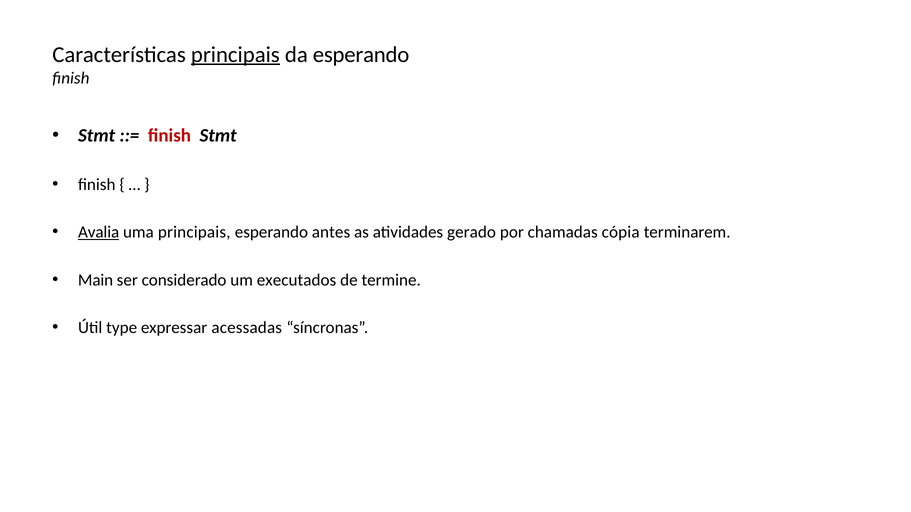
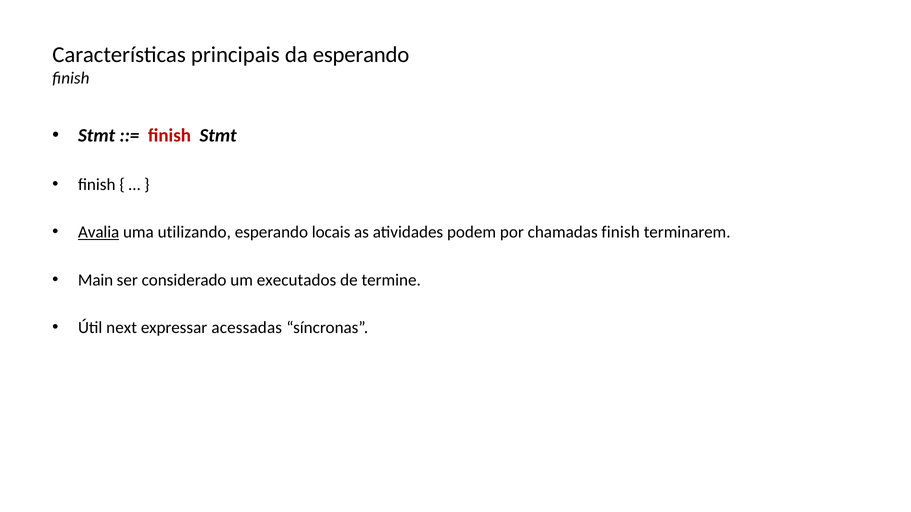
principais at (235, 55) underline: present -> none
uma principais: principais -> utilizando
antes: antes -> locais
gerado: gerado -> podem
chamadas cópia: cópia -> finish
type: type -> next
